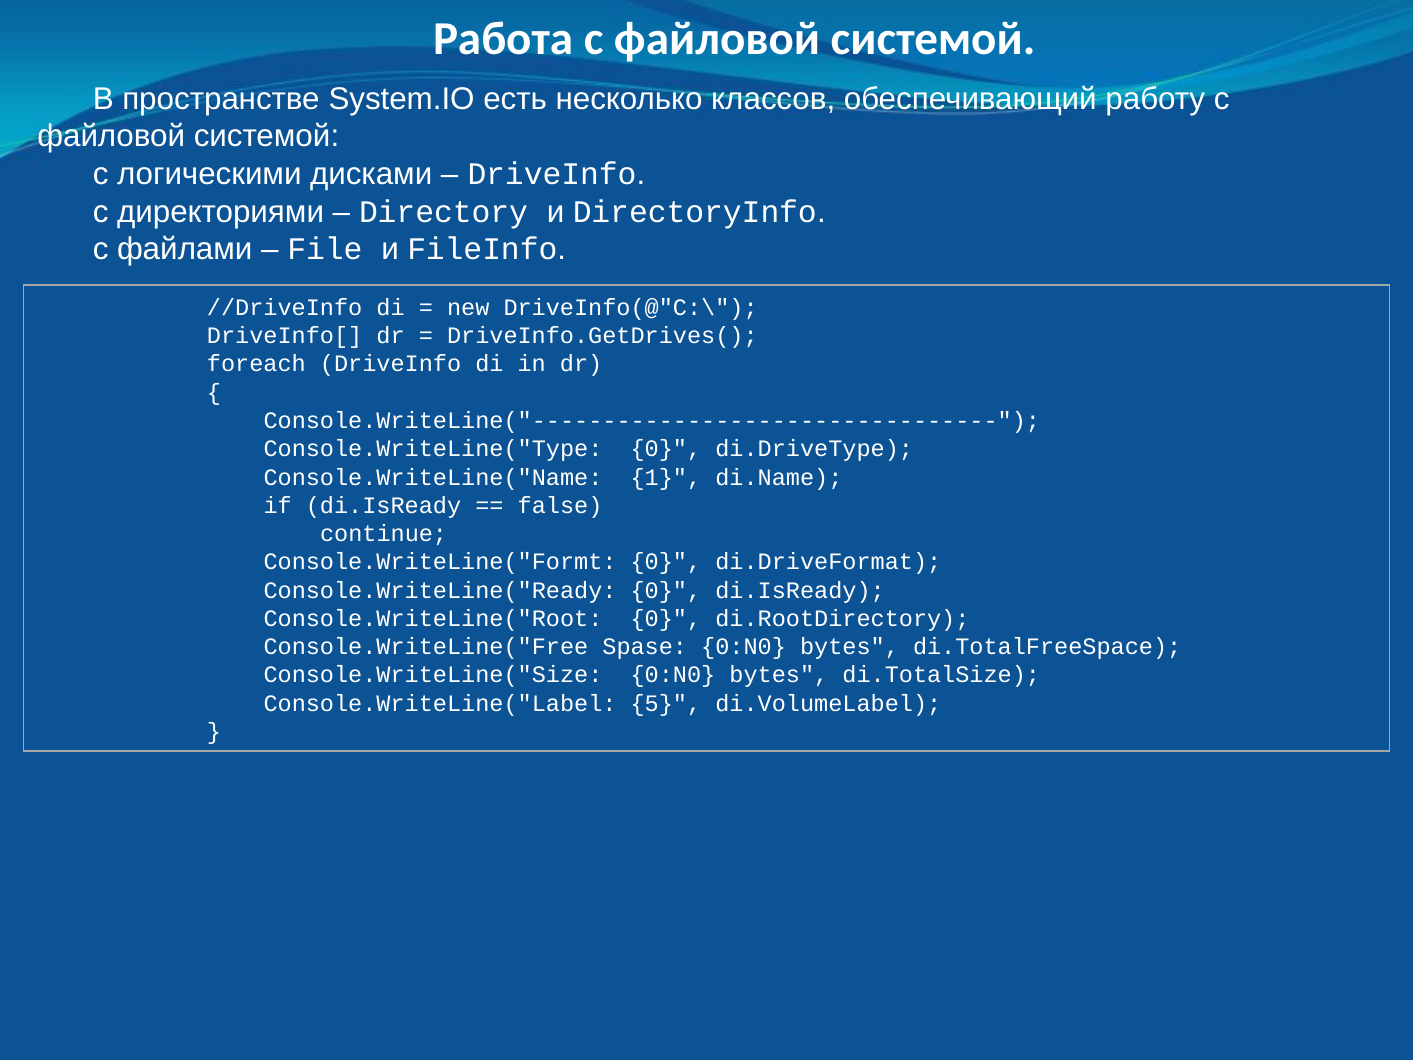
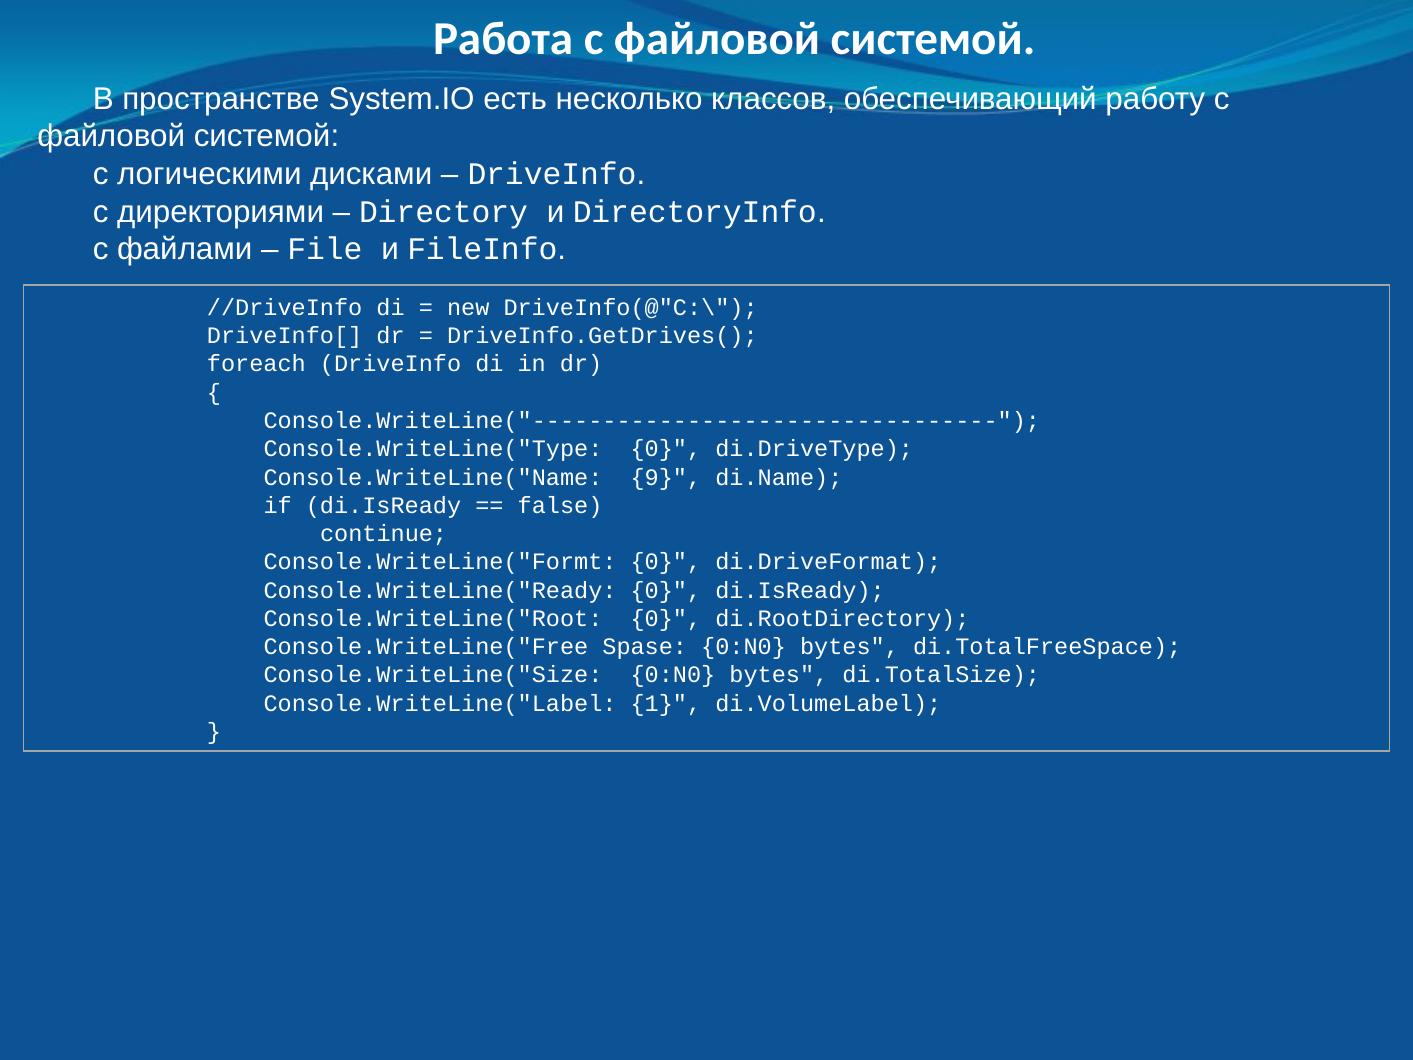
1: 1 -> 9
5: 5 -> 1
